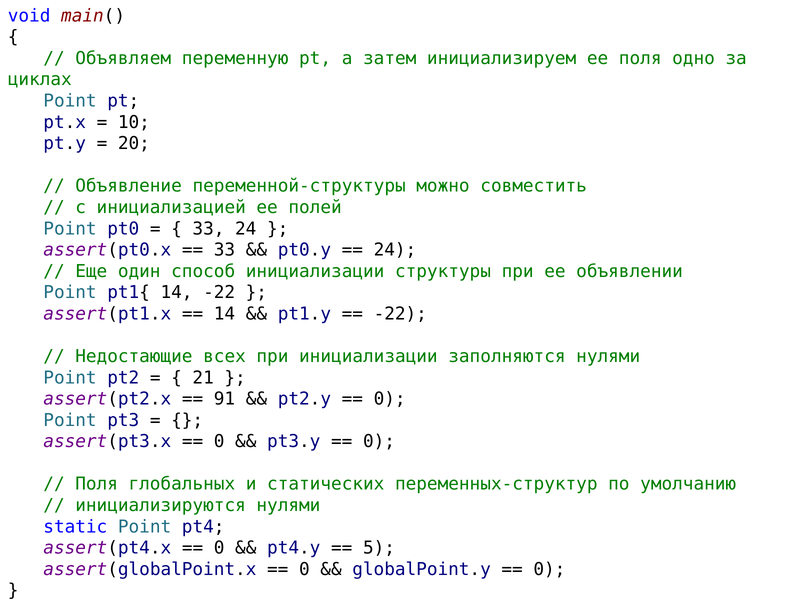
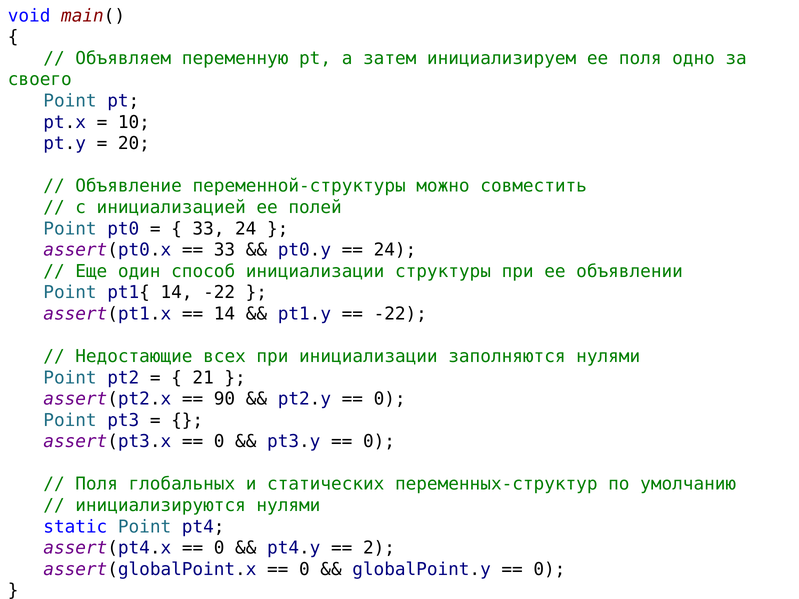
циклах: циклах -> своего
91: 91 -> 90
5: 5 -> 2
